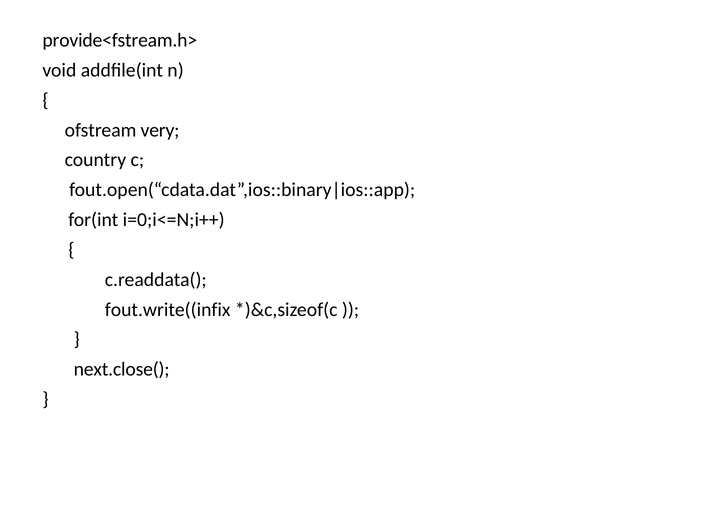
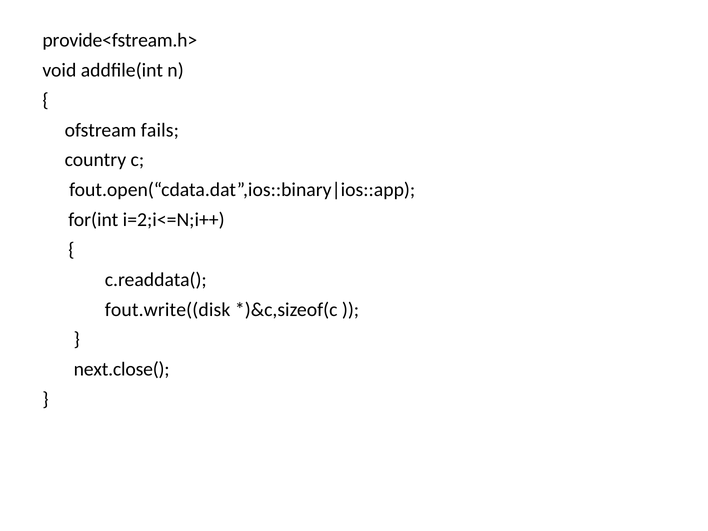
very: very -> fails
i=0;i<=N;i++: i=0;i<=N;i++ -> i=2;i<=N;i++
fout.write((infix: fout.write((infix -> fout.write((disk
